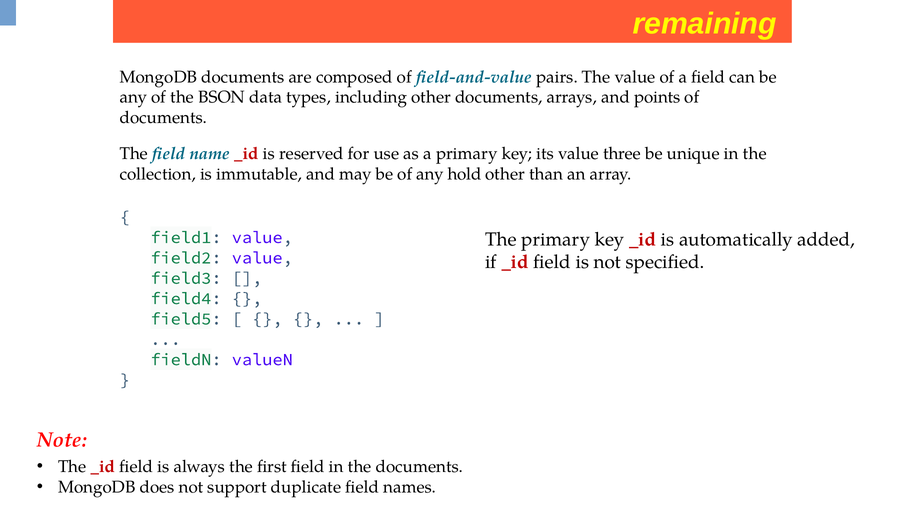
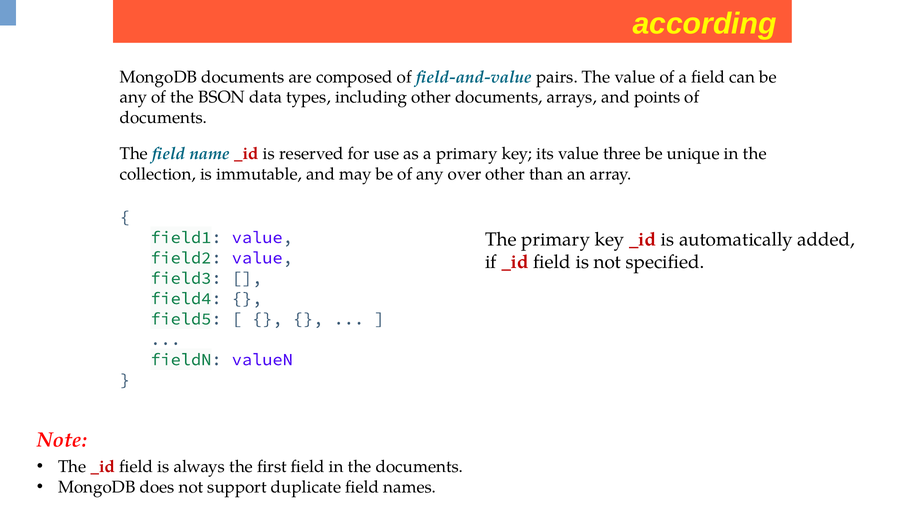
remaining: remaining -> according
hold: hold -> over
